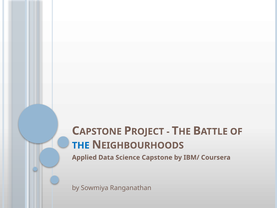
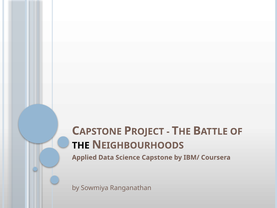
THE colour: blue -> black
